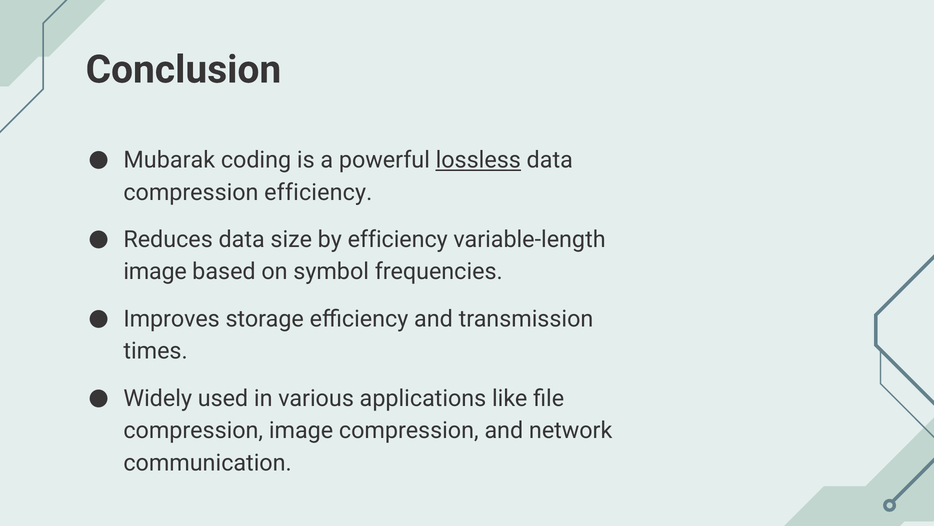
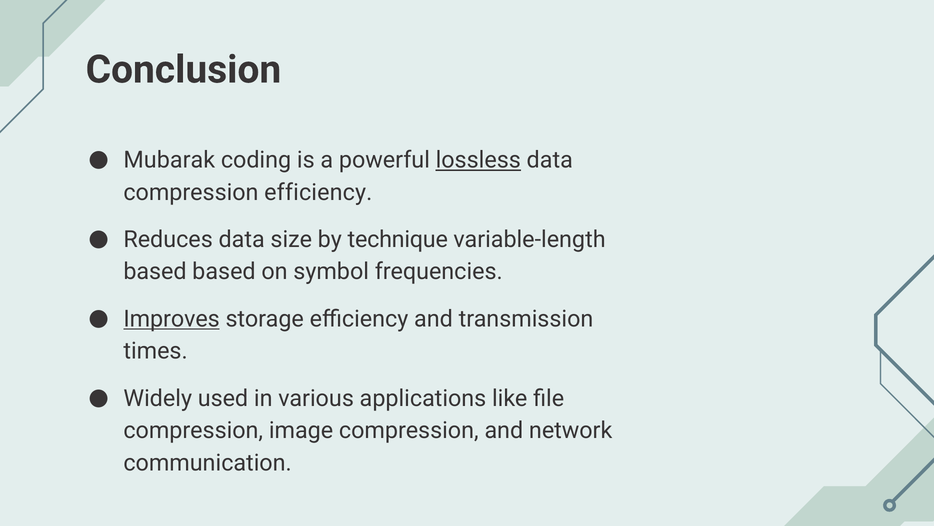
by efficiency: efficiency -> technique
image at (155, 271): image -> based
Improves underline: none -> present
